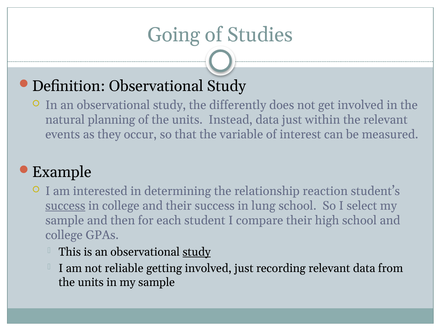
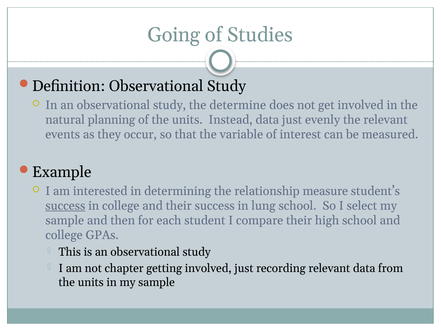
differently: differently -> determine
within: within -> evenly
reaction: reaction -> measure
study at (197, 252) underline: present -> none
reliable: reliable -> chapter
